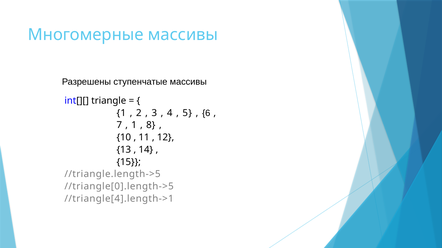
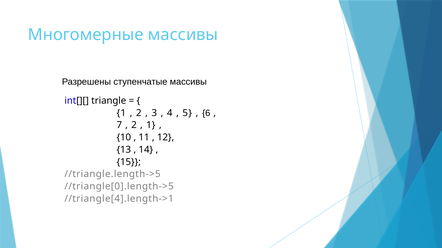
1 at (134, 125): 1 -> 2
8 at (151, 125): 8 -> 1
